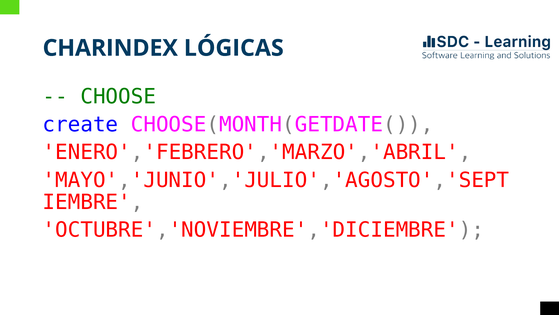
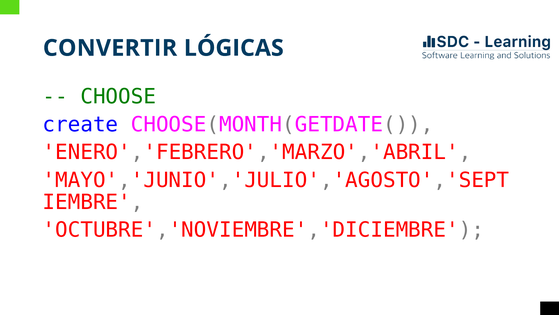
CHARINDEX: CHARINDEX -> CONVERTIR
